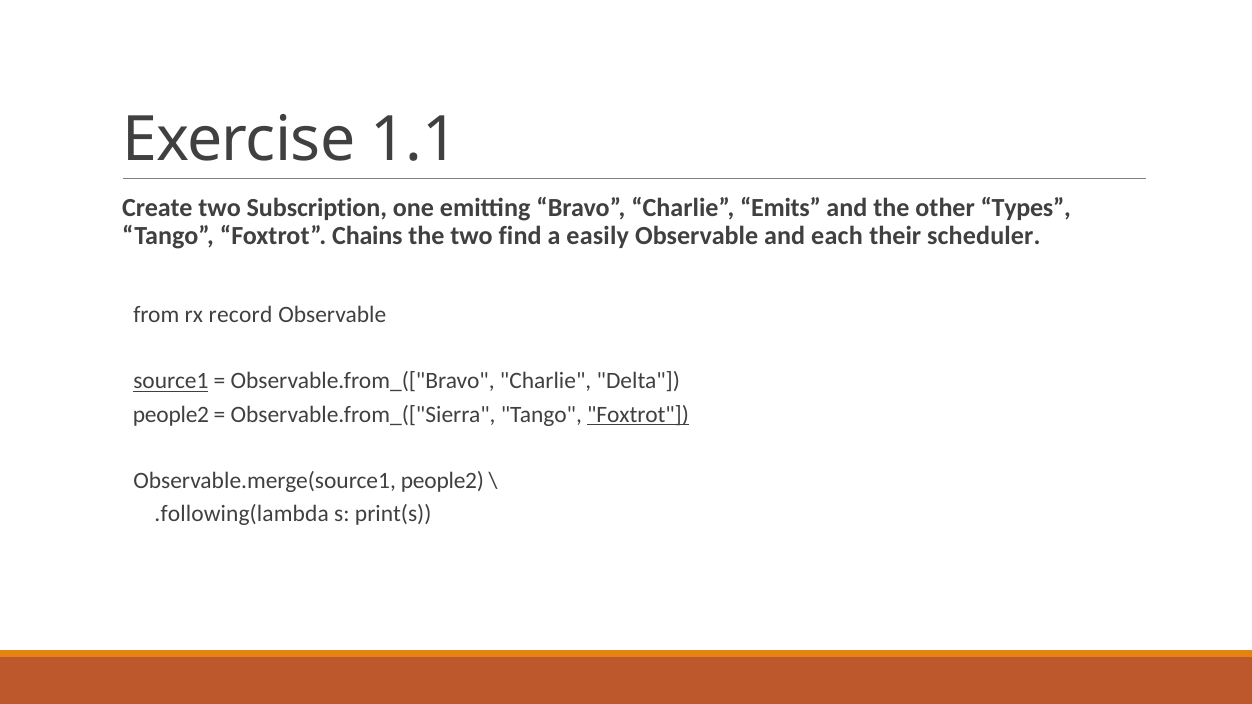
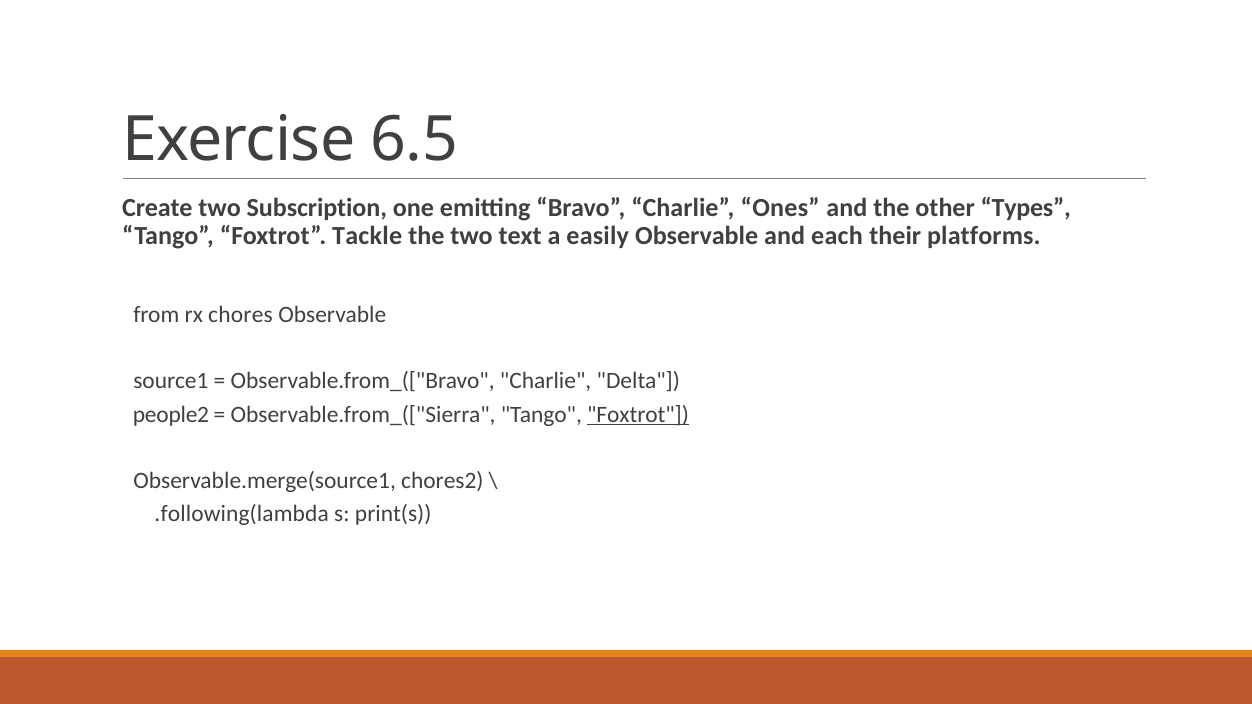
1.1: 1.1 -> 6.5
Emits: Emits -> Ones
Chains: Chains -> Tackle
find: find -> text
scheduler: scheduler -> platforms
record: record -> chores
source1 underline: present -> none
Observable.merge(source1 people2: people2 -> chores2
